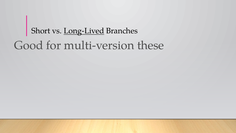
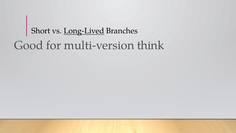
these: these -> think
